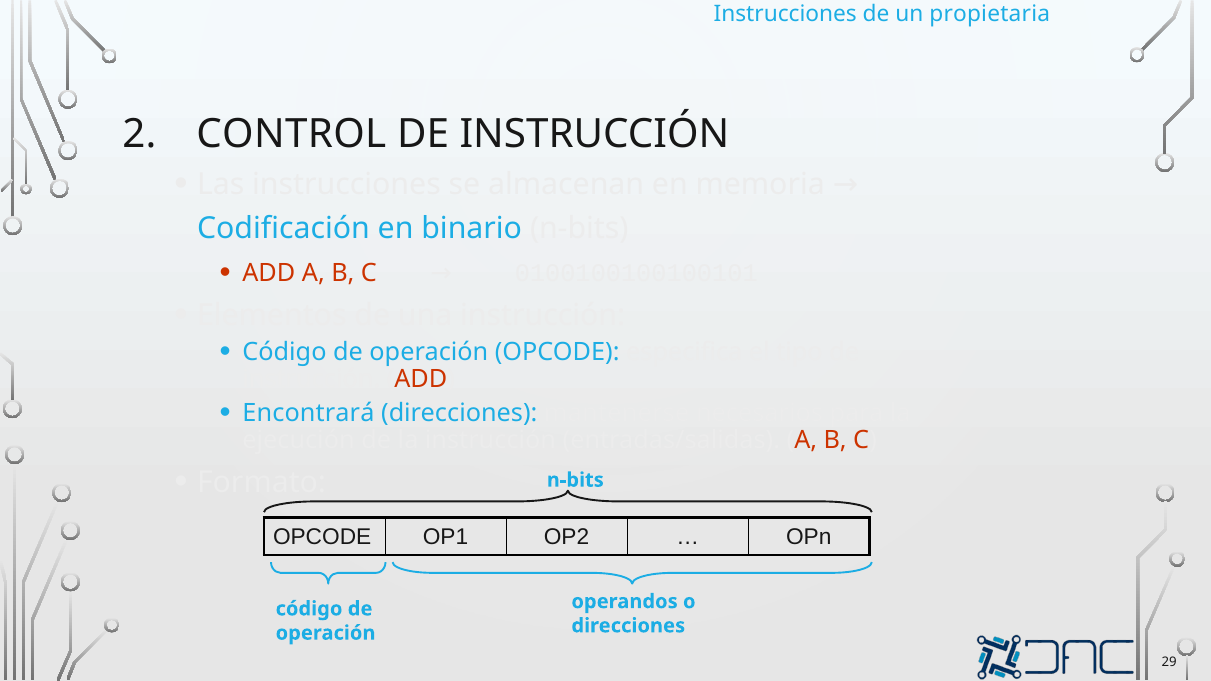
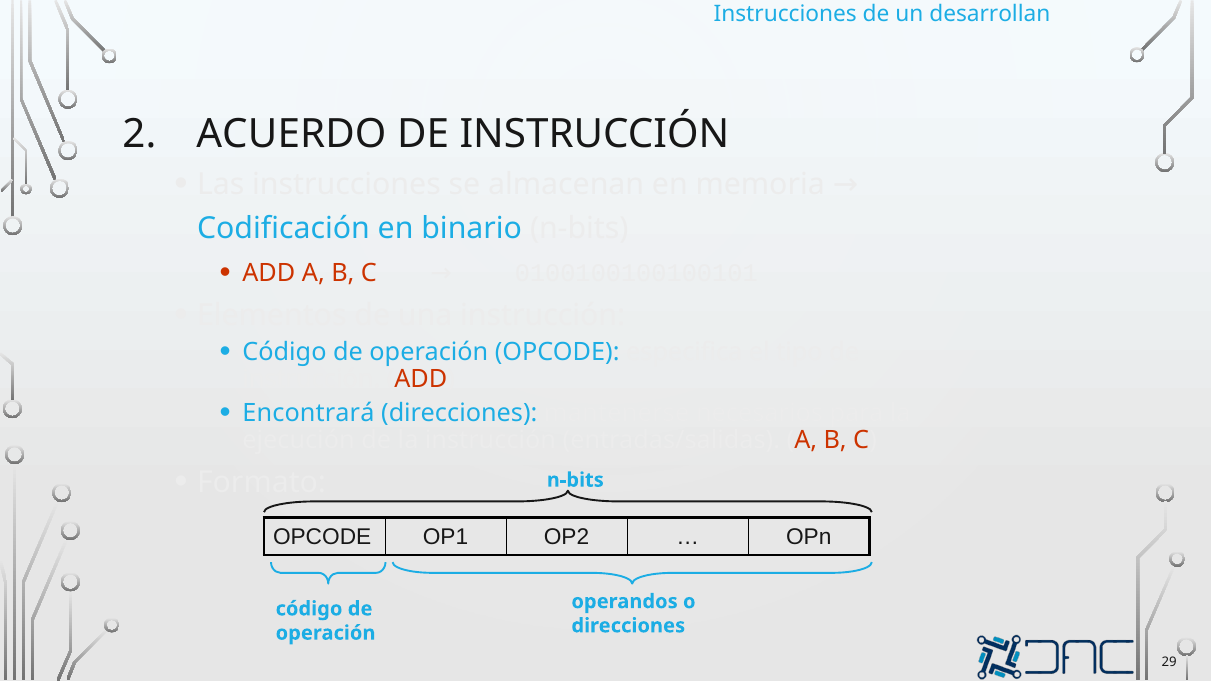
propietaria: propietaria -> desarrollan
CONTROL: CONTROL -> ACUERDO
